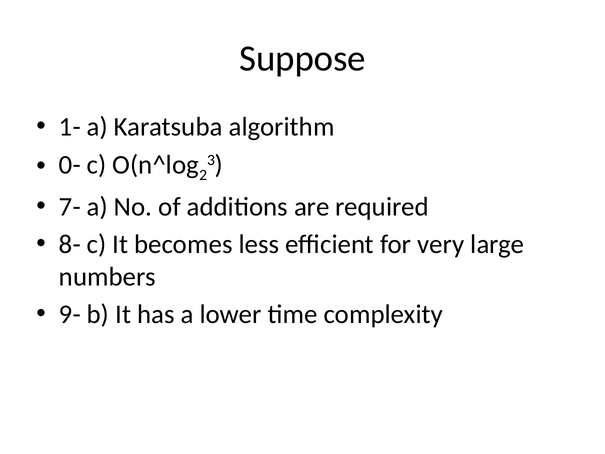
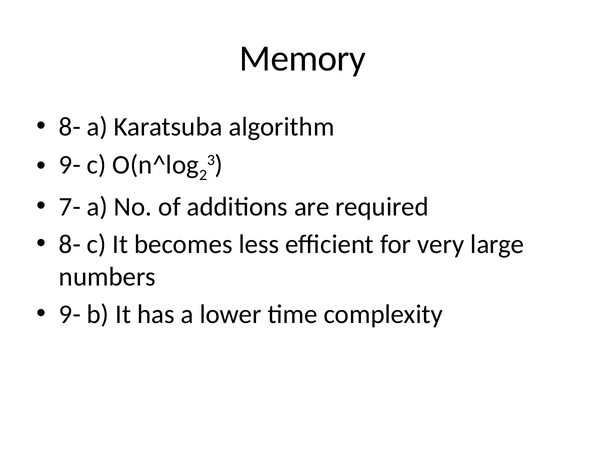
Suppose: Suppose -> Memory
1- at (70, 127): 1- -> 8-
0- at (70, 165): 0- -> 9-
